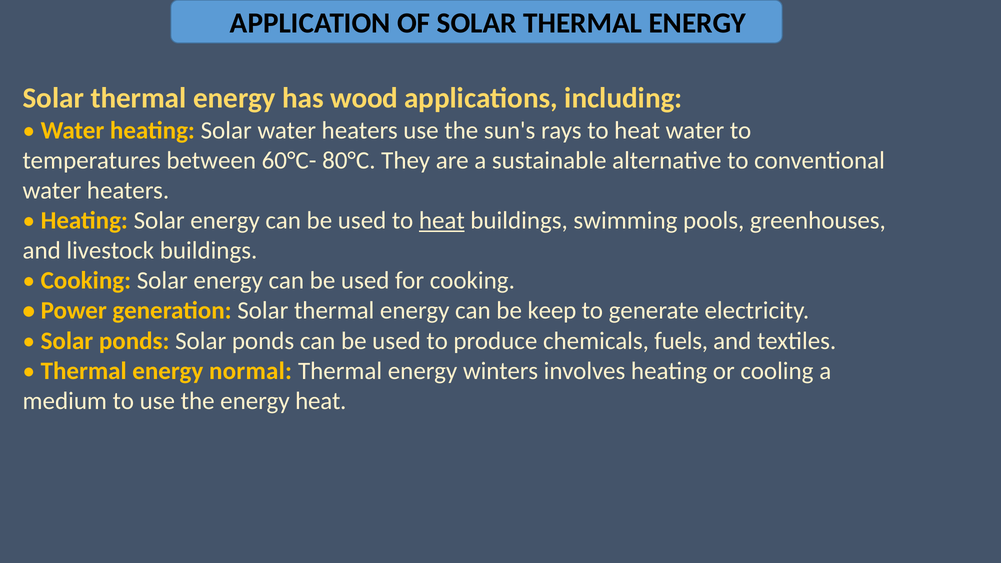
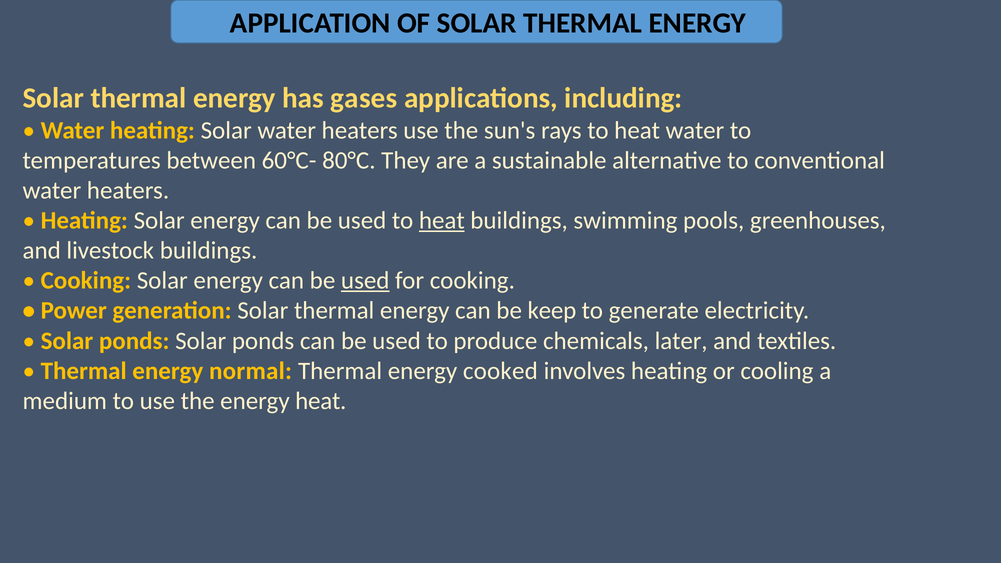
wood: wood -> gases
used at (365, 281) underline: none -> present
fuels: fuels -> later
winters: winters -> cooked
